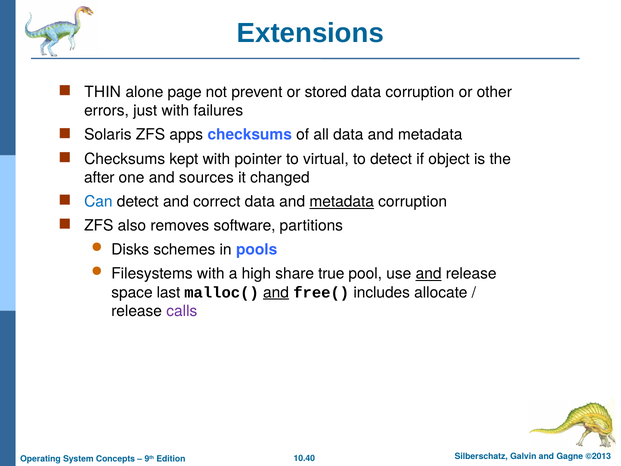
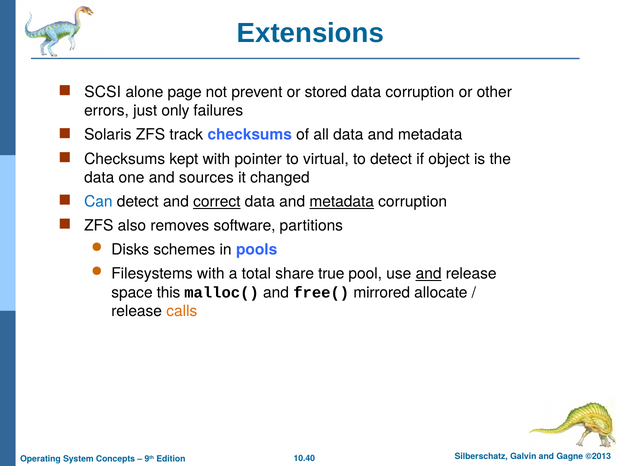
THIN: THIN -> SCSI
just with: with -> only
apps: apps -> track
after at (99, 177): after -> data
correct underline: none -> present
high: high -> total
last: last -> this
and at (276, 292) underline: present -> none
includes: includes -> mirrored
calls colour: purple -> orange
